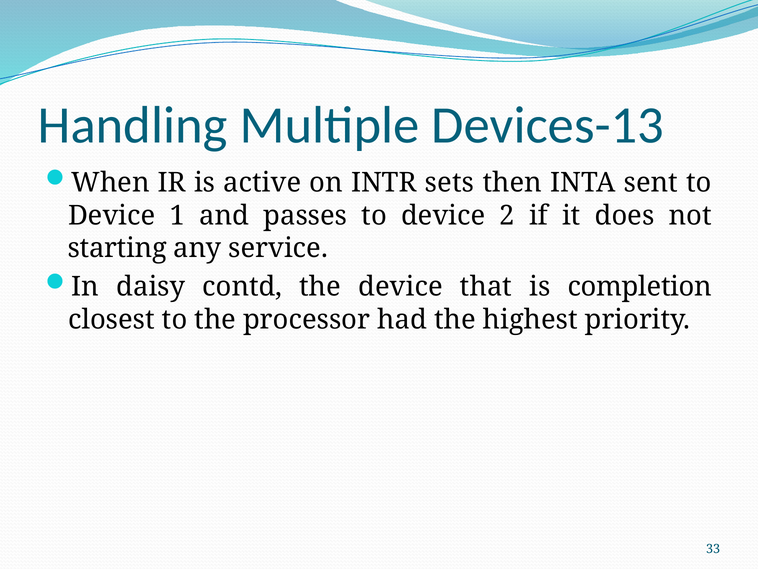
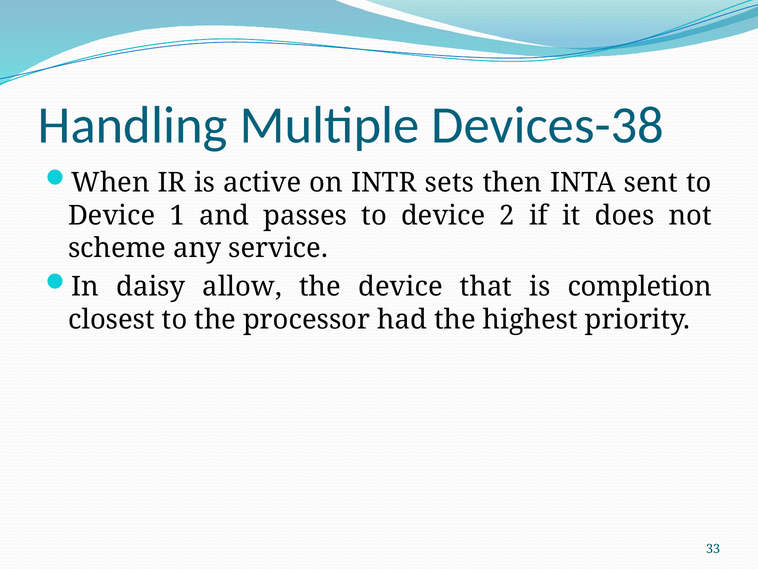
Devices-13: Devices-13 -> Devices-38
starting: starting -> scheme
contd: contd -> allow
